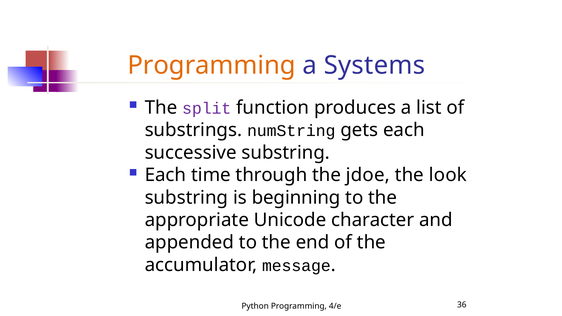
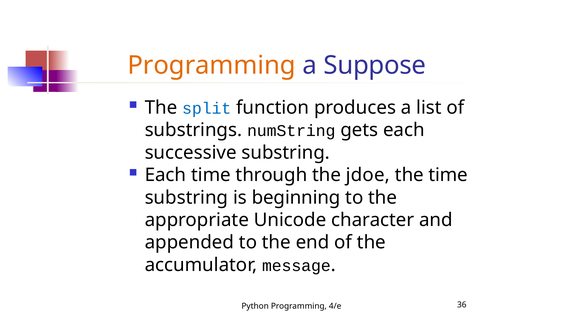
Systems: Systems -> Suppose
split colour: purple -> blue
the look: look -> time
